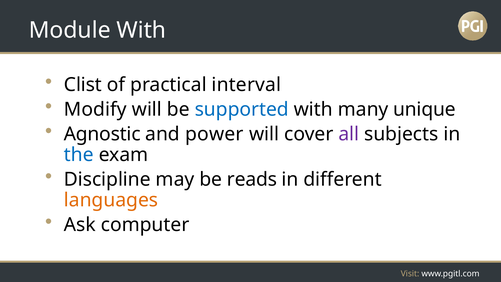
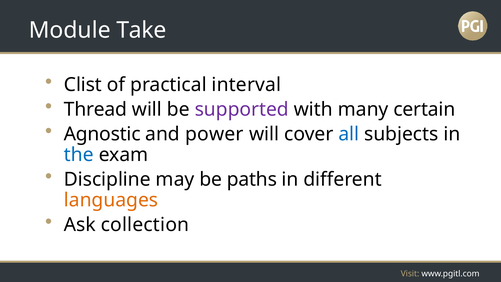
Module With: With -> Take
Modify: Modify -> Thread
supported colour: blue -> purple
unique: unique -> certain
all colour: purple -> blue
reads: reads -> paths
computer: computer -> collection
